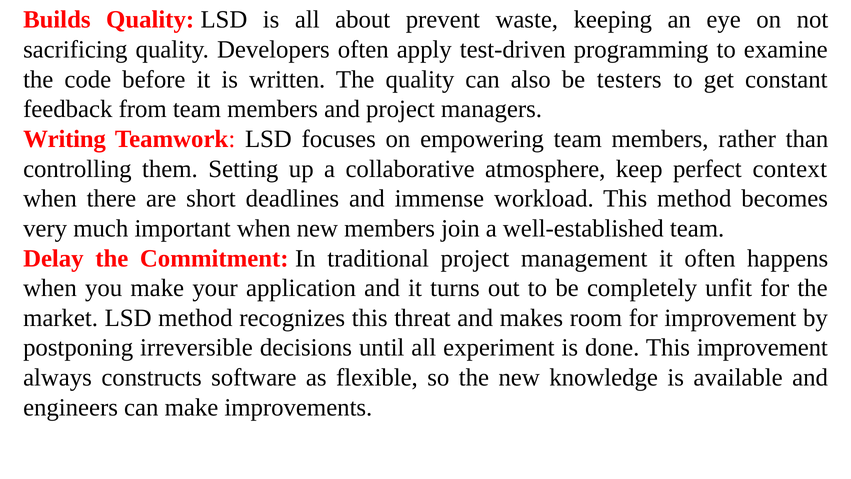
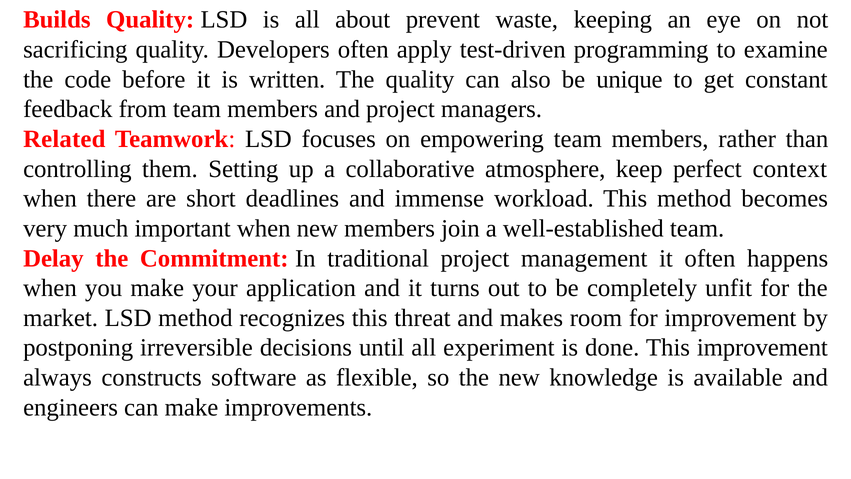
testers: testers -> unique
Writing: Writing -> Related
